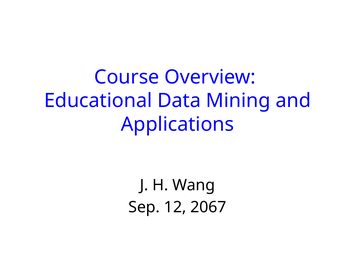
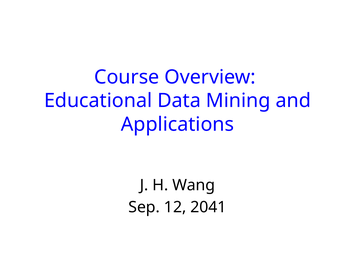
2067: 2067 -> 2041
